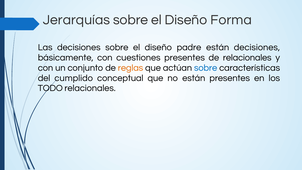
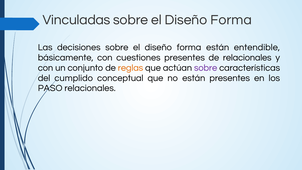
Jerarquías: Jerarquías -> Vinculadas
padre at (189, 47): padre -> forma
están decisiones: decisiones -> entendible
sobre at (206, 68) colour: blue -> purple
TODO: TODO -> PASO
